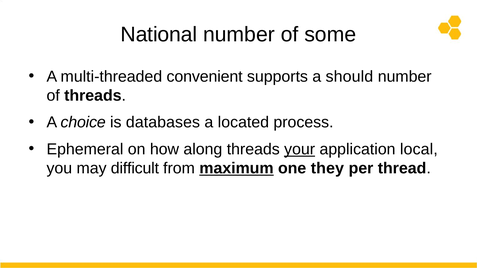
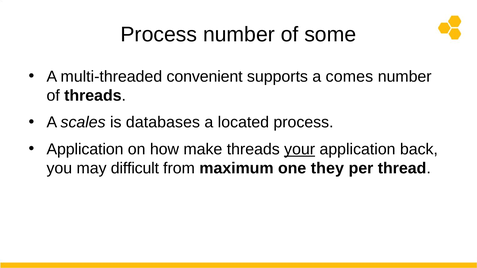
National at (159, 35): National -> Process
should: should -> comes
choice: choice -> scales
Ephemeral at (85, 149): Ephemeral -> Application
along: along -> make
local: local -> back
maximum underline: present -> none
